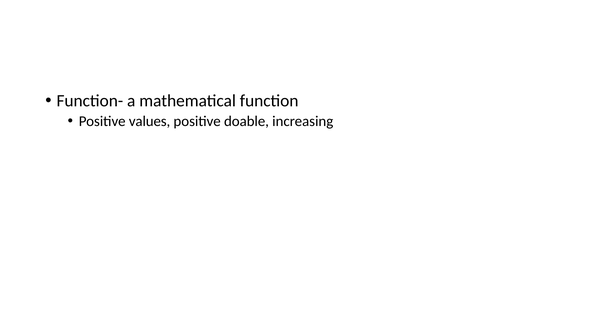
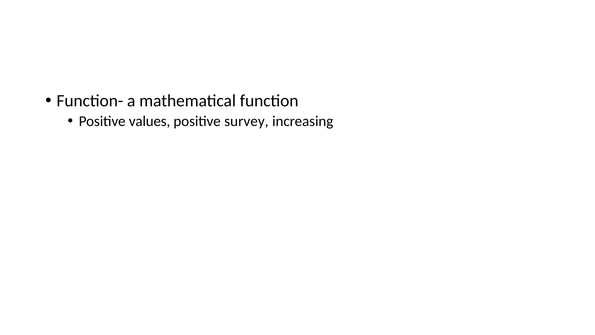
doable: doable -> survey
